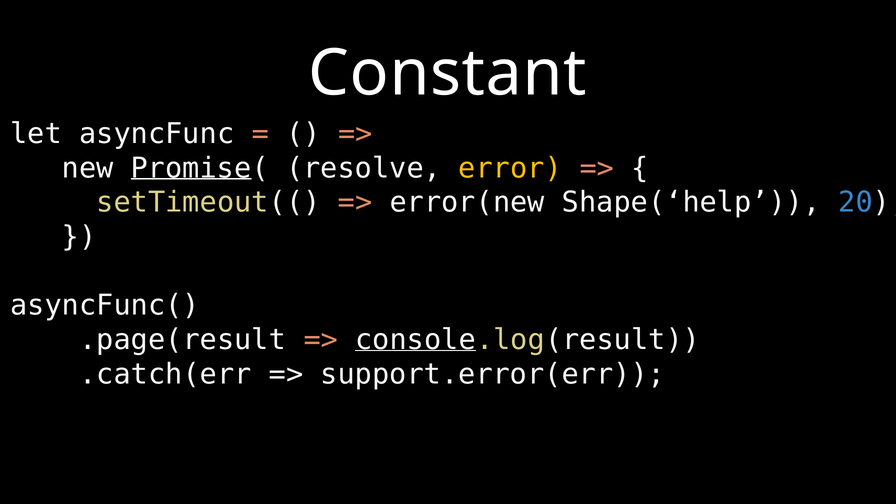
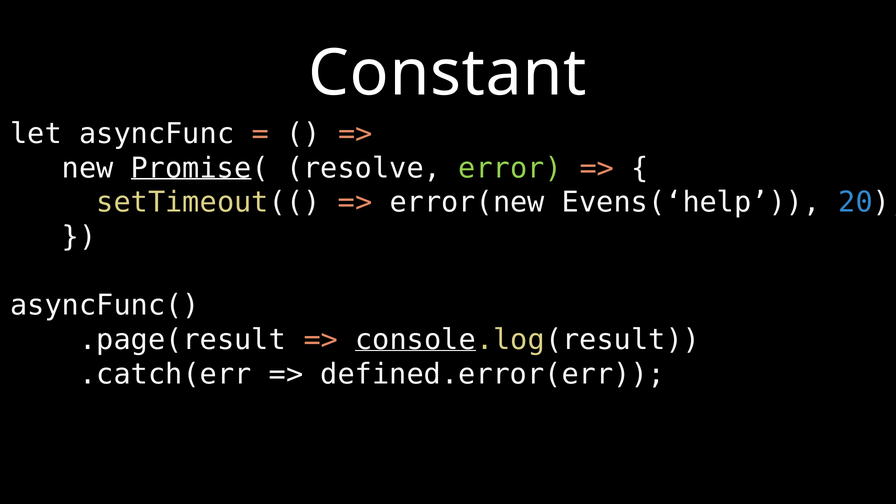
error colour: yellow -> light green
Shape(‘help: Shape(‘help -> Evens(‘help
support.error(err: support.error(err -> defined.error(err
